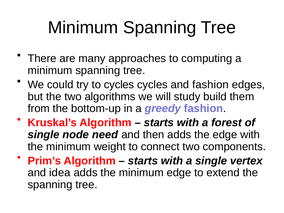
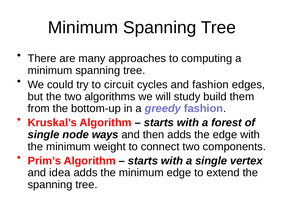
to cycles: cycles -> circuit
need: need -> ways
